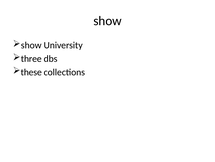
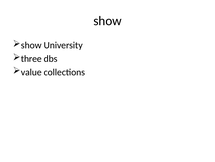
these: these -> value
